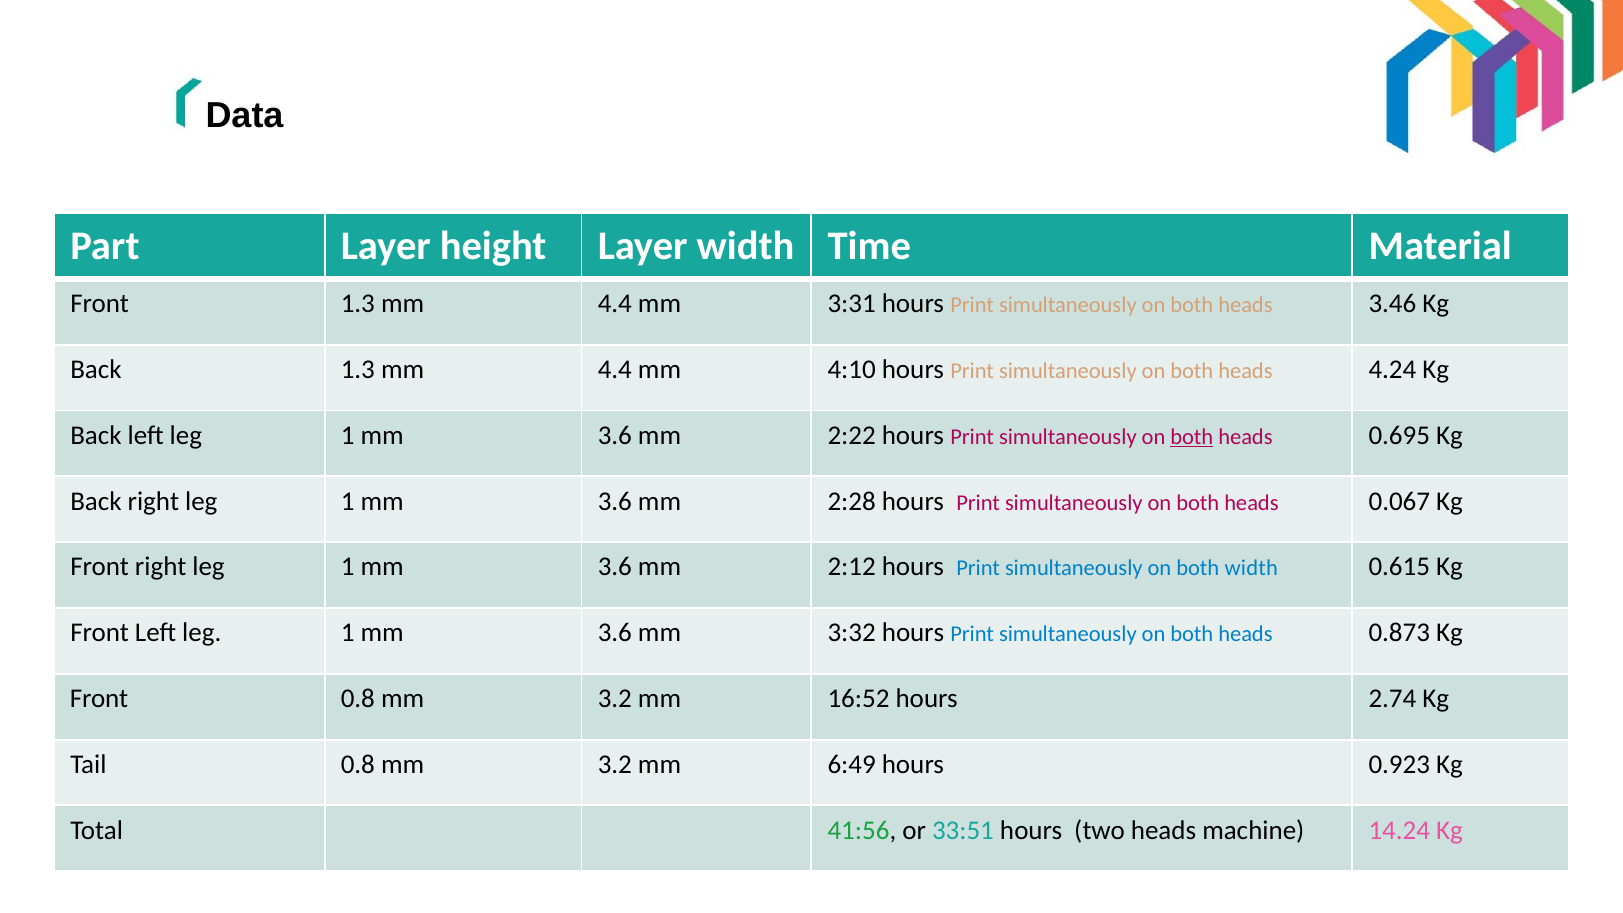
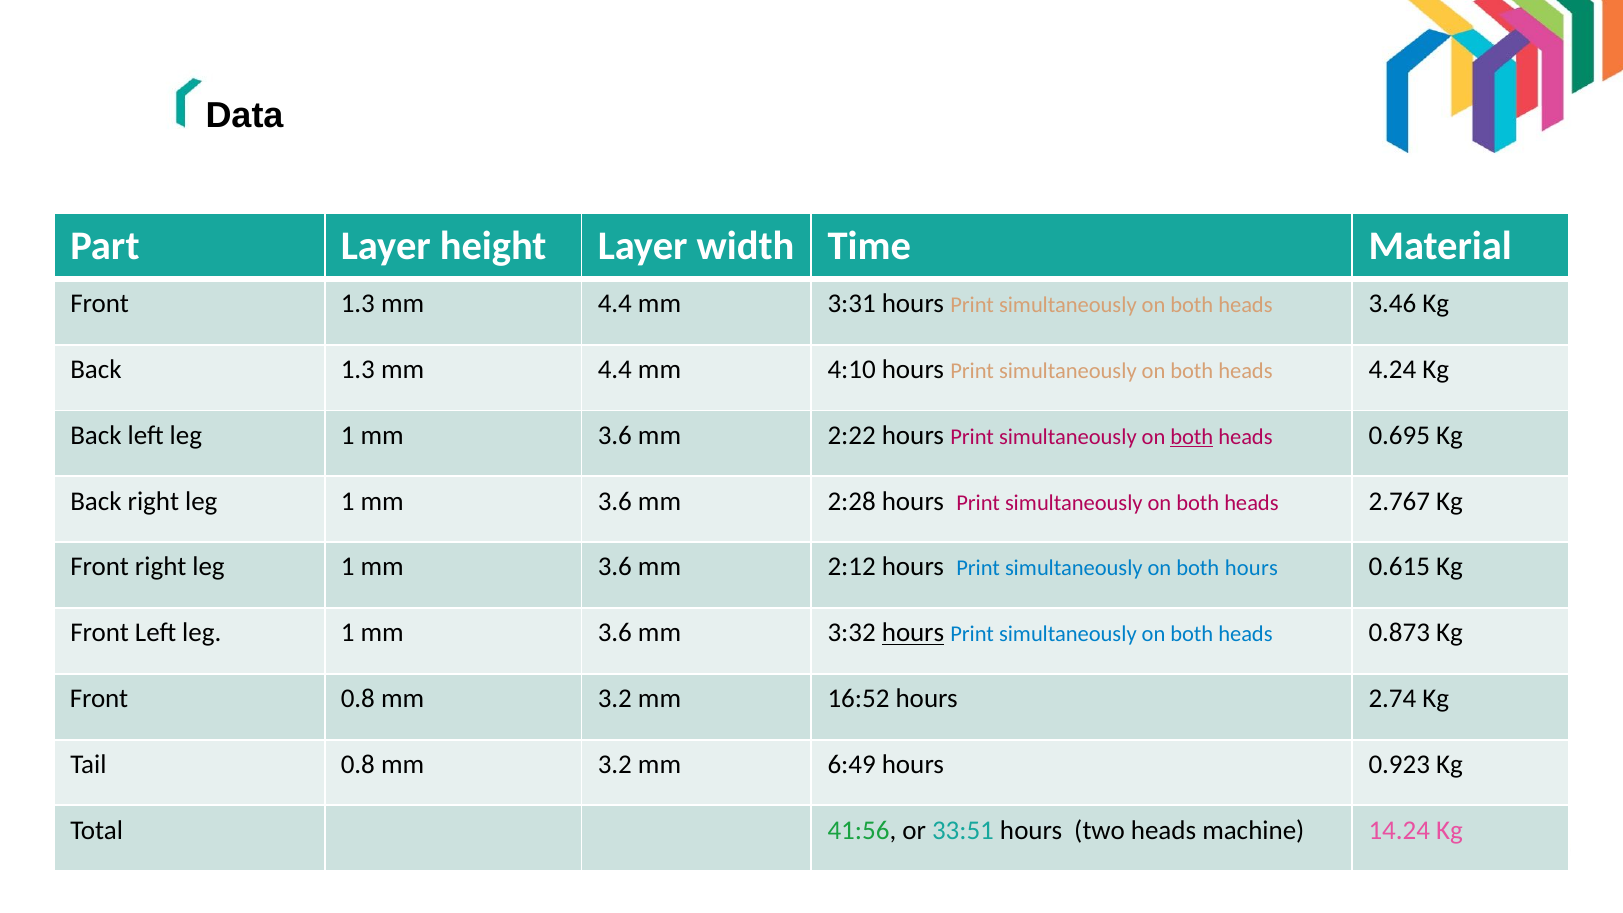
0.067: 0.067 -> 2.767
both width: width -> hours
hours at (913, 633) underline: none -> present
